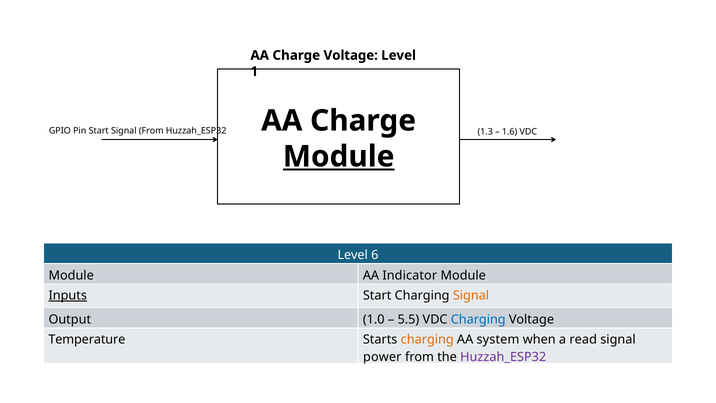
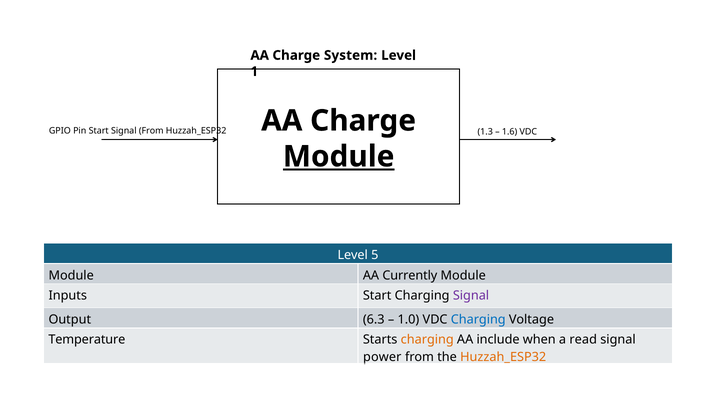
Charge Voltage: Voltage -> System
6: 6 -> 5
Indicator: Indicator -> Currently
Inputs underline: present -> none
Signal at (471, 295) colour: orange -> purple
1.0: 1.0 -> 6.3
5.5: 5.5 -> 1.0
system: system -> include
Huzzah_ESP32 at (503, 357) colour: purple -> orange
